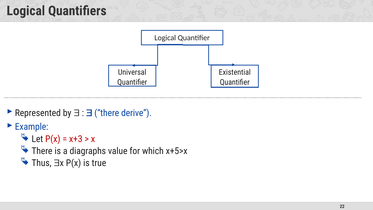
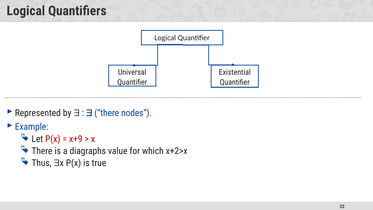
derive: derive -> nodes
x+3: x+3 -> x+9
x+5>x: x+5>x -> x+2>x
